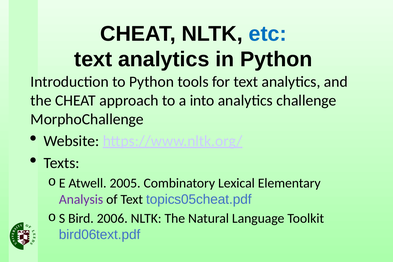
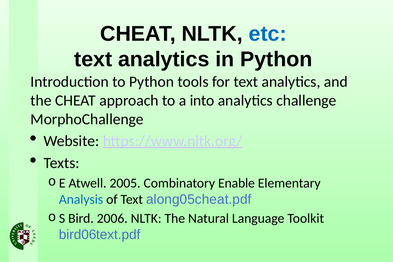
Lexical: Lexical -> Enable
Analysis colour: purple -> blue
topics05cheat.pdf: topics05cheat.pdf -> along05cheat.pdf
